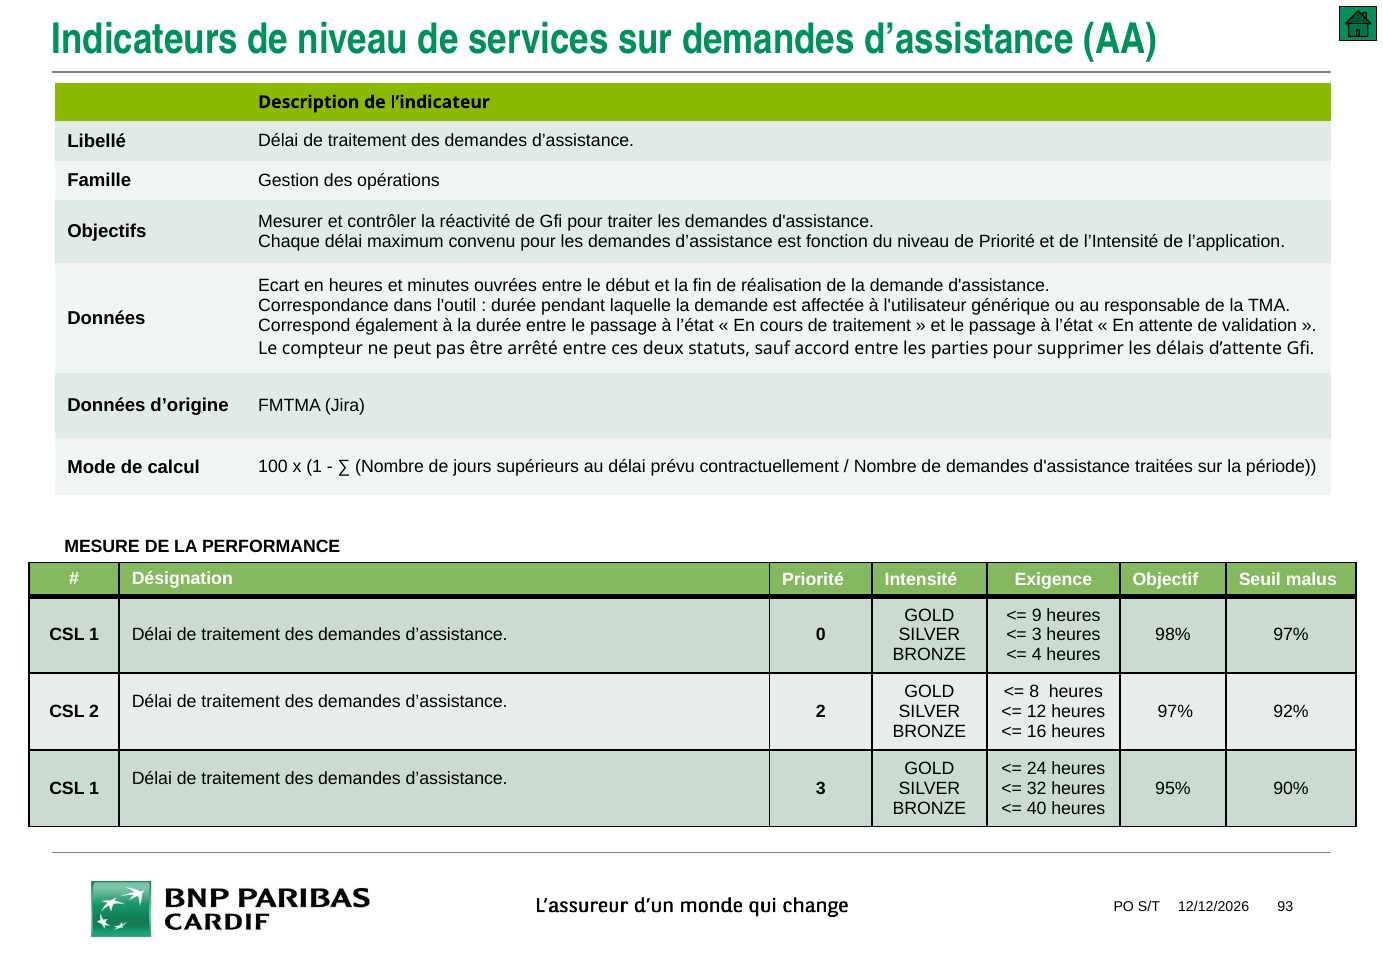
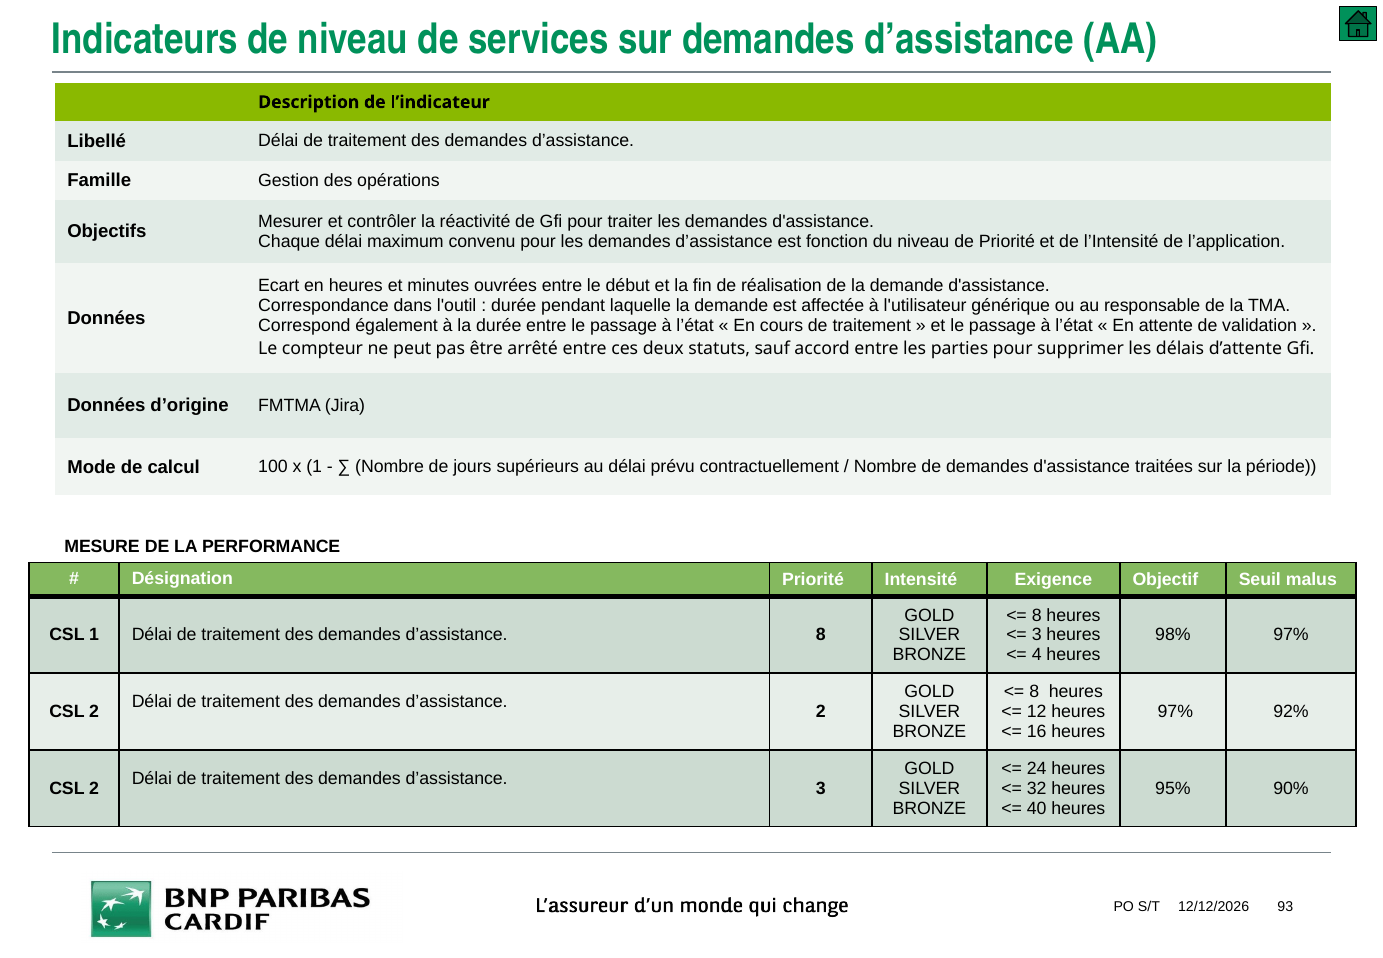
9 at (1037, 615): 9 -> 8
d’assistance 0: 0 -> 8
1 at (94, 788): 1 -> 2
